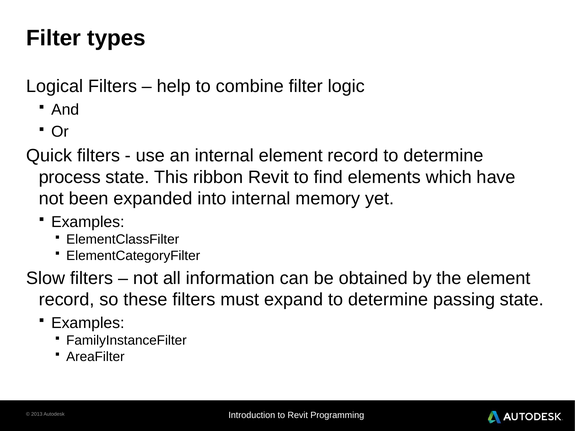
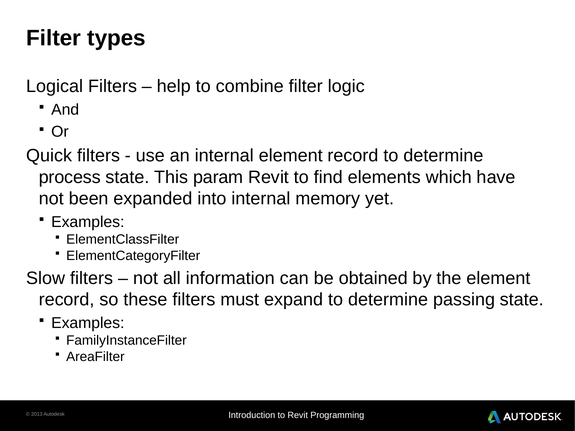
ribbon: ribbon -> param
